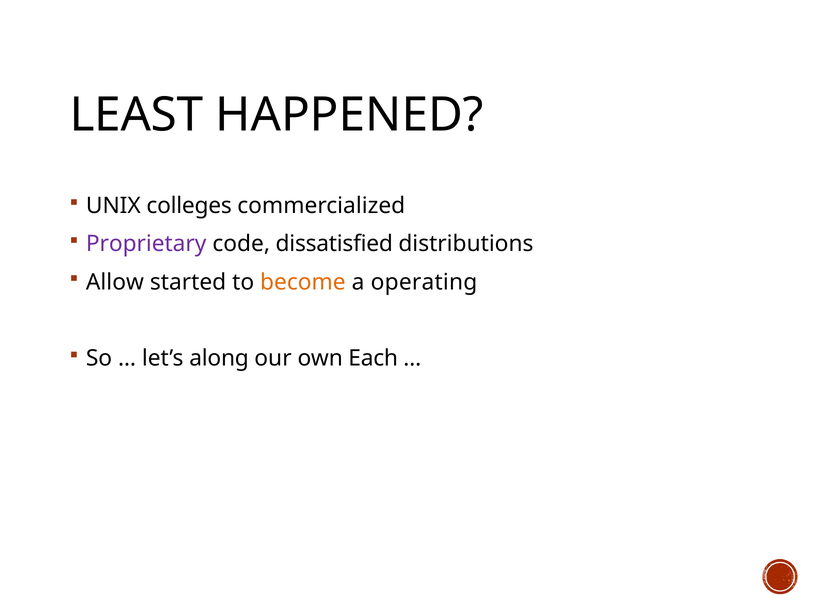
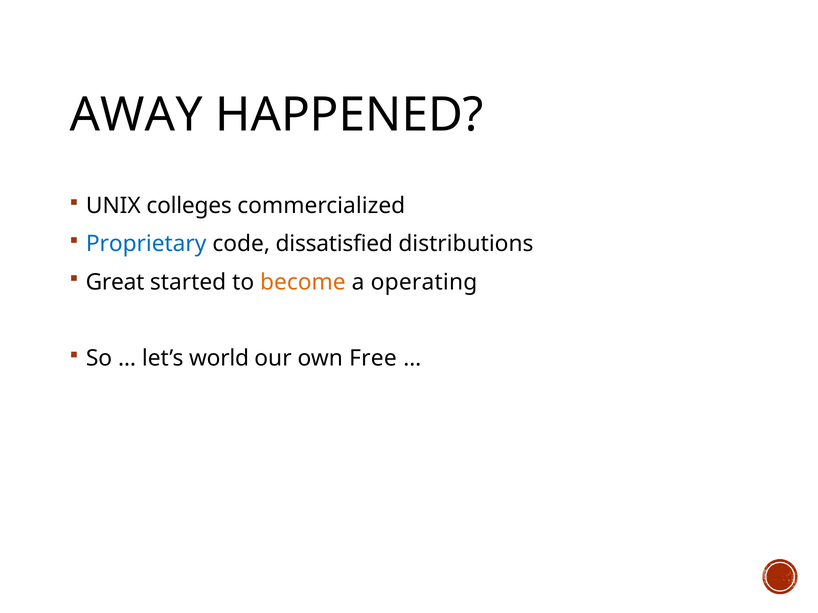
LEAST: LEAST -> AWAY
Proprietary colour: purple -> blue
Allow: Allow -> Great
along: along -> world
Each: Each -> Free
